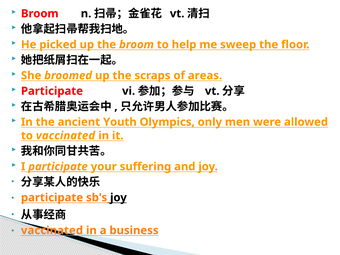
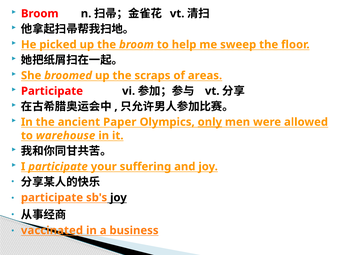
Youth: Youth -> Paper
only underline: none -> present
to vaccinated: vaccinated -> warehouse
